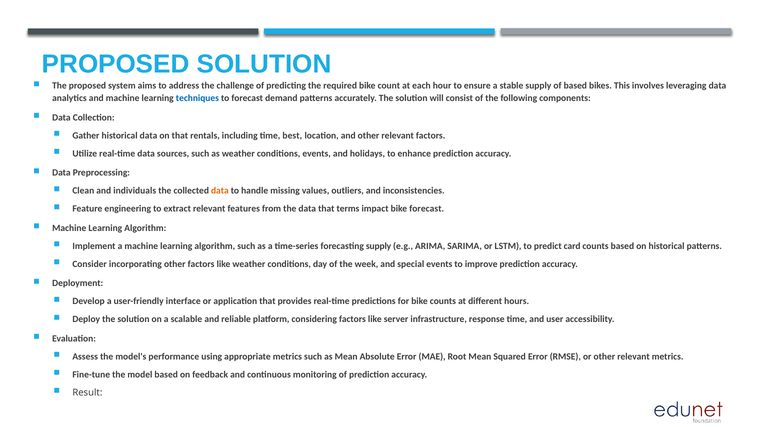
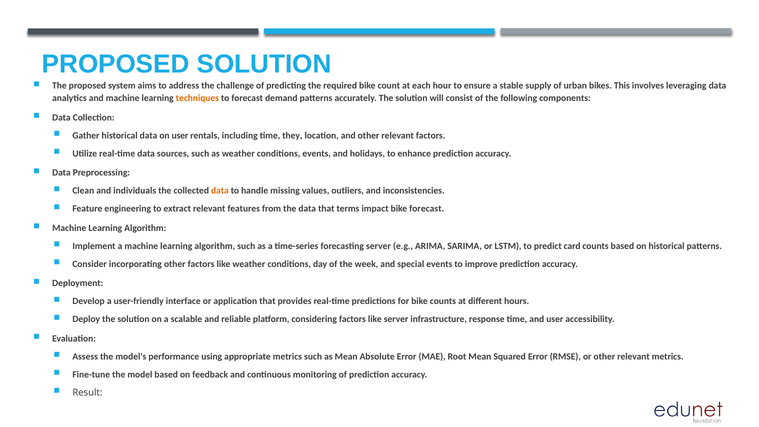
of based: based -> urban
techniques colour: blue -> orange
on that: that -> user
best: best -> they
forecasting supply: supply -> server
